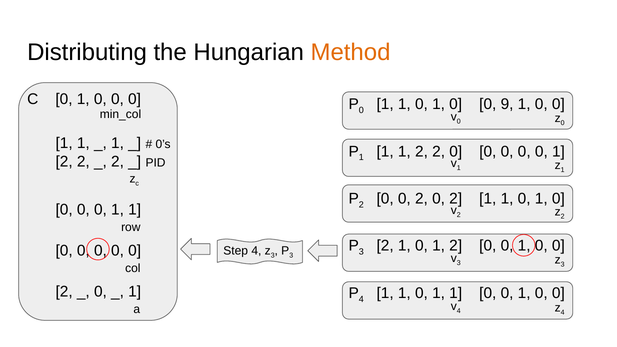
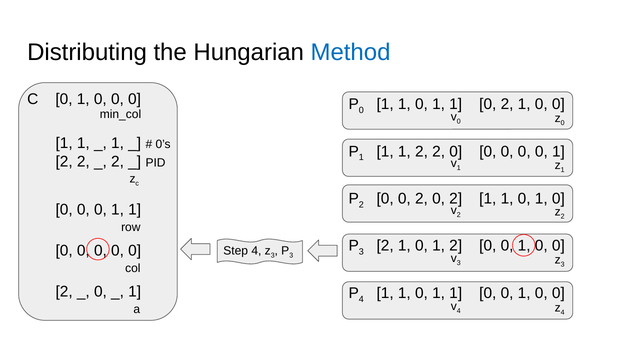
Method colour: orange -> blue
0 at (456, 104): 0 -> 1
9 at (507, 104): 9 -> 2
